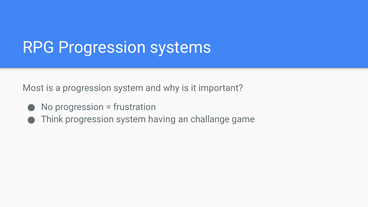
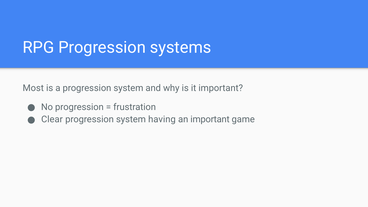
Think: Think -> Clear
an challange: challange -> important
